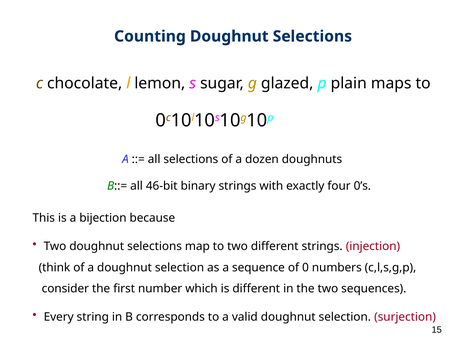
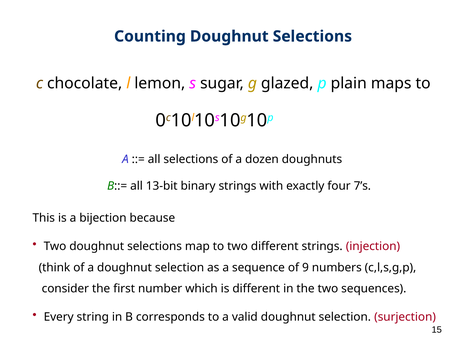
46-bit: 46-bit -> 13-bit
0’s: 0’s -> 7’s
0: 0 -> 9
